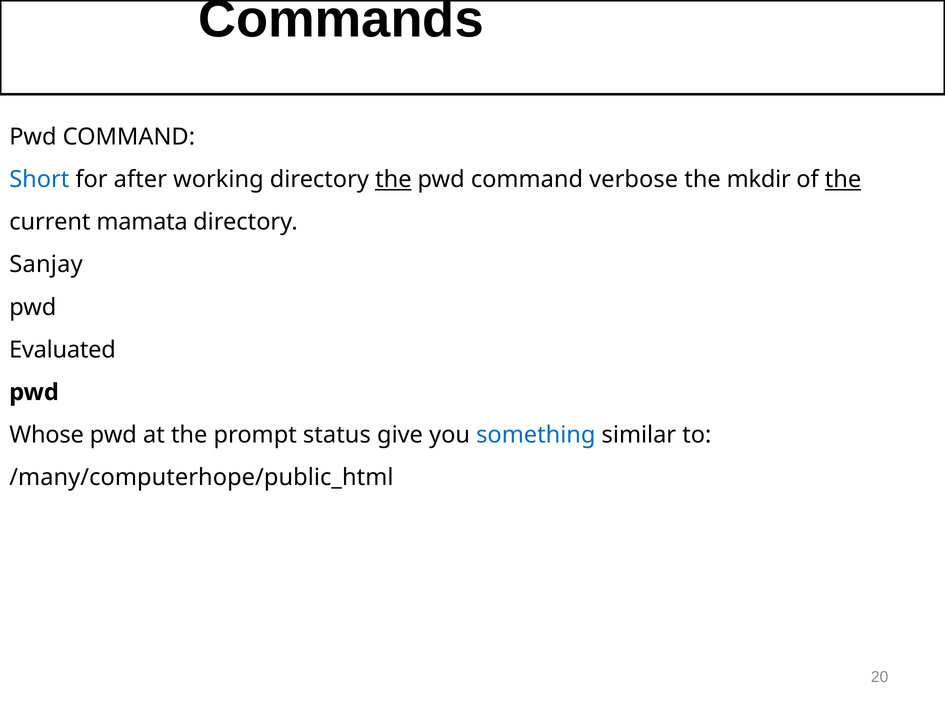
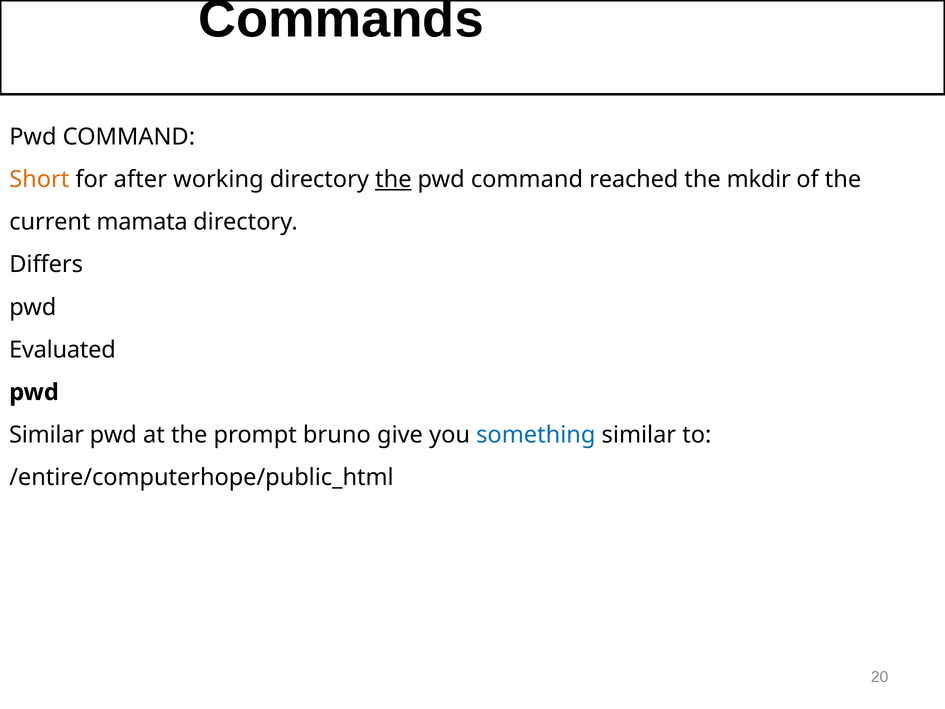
Short colour: blue -> orange
verbose: verbose -> reached
the at (843, 180) underline: present -> none
Sanjay: Sanjay -> Differs
Whose at (47, 435): Whose -> Similar
status: status -> bruno
/many/computerhope/public_html: /many/computerhope/public_html -> /entire/computerhope/public_html
